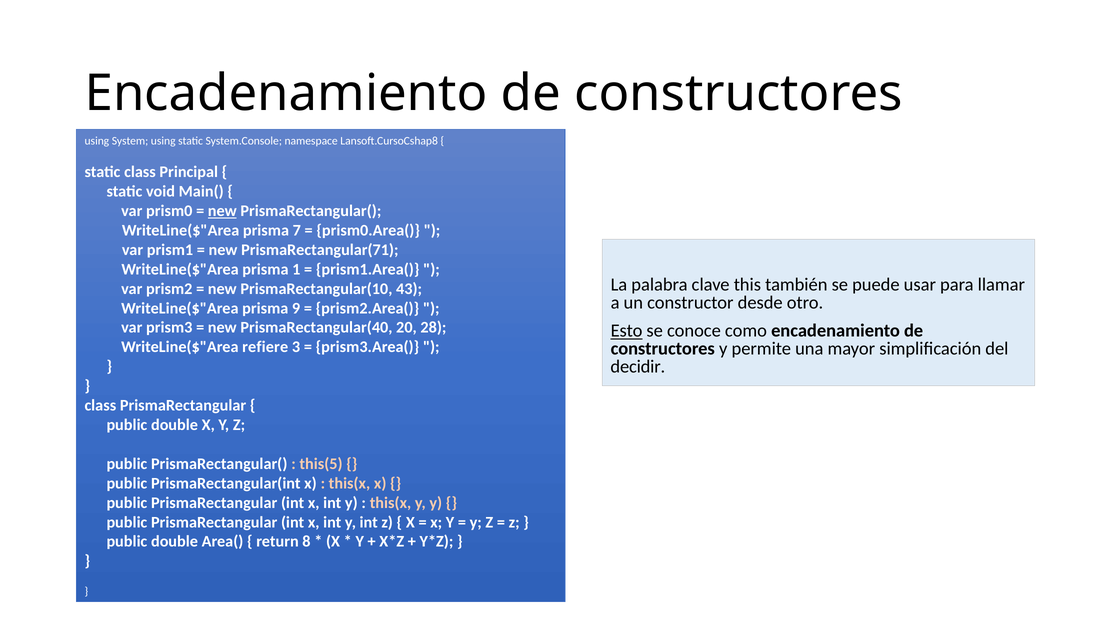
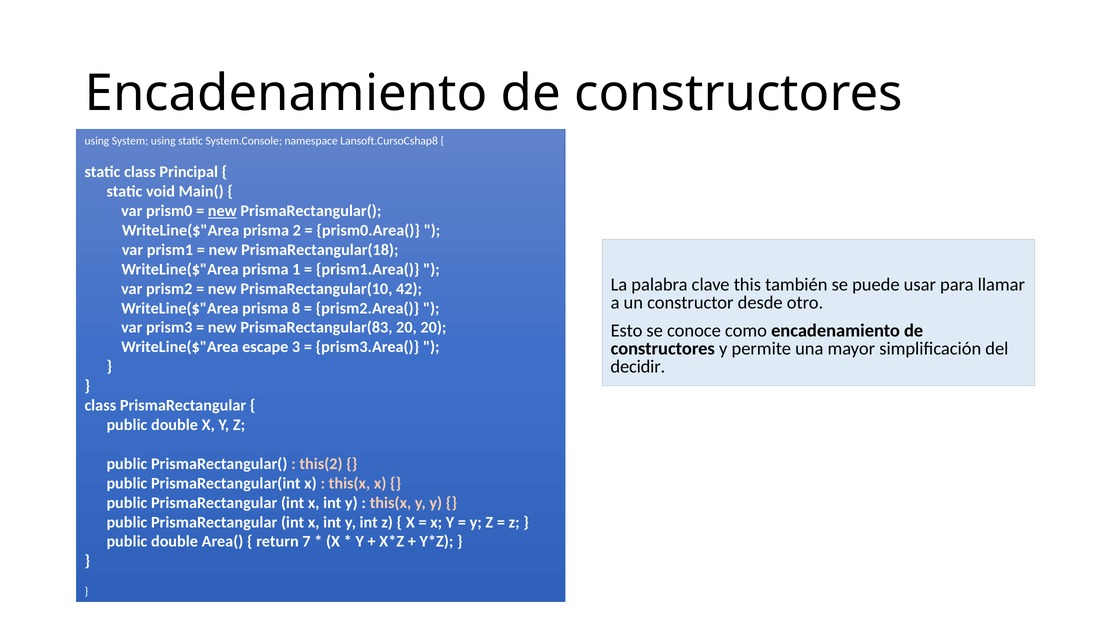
7: 7 -> 2
PrismaRectangular(71: PrismaRectangular(71 -> PrismaRectangular(18
43: 43 -> 42
9: 9 -> 8
PrismaRectangular(40: PrismaRectangular(40 -> PrismaRectangular(83
20 28: 28 -> 20
Esto underline: present -> none
refiere: refiere -> escape
this(5: this(5 -> this(2
8: 8 -> 7
